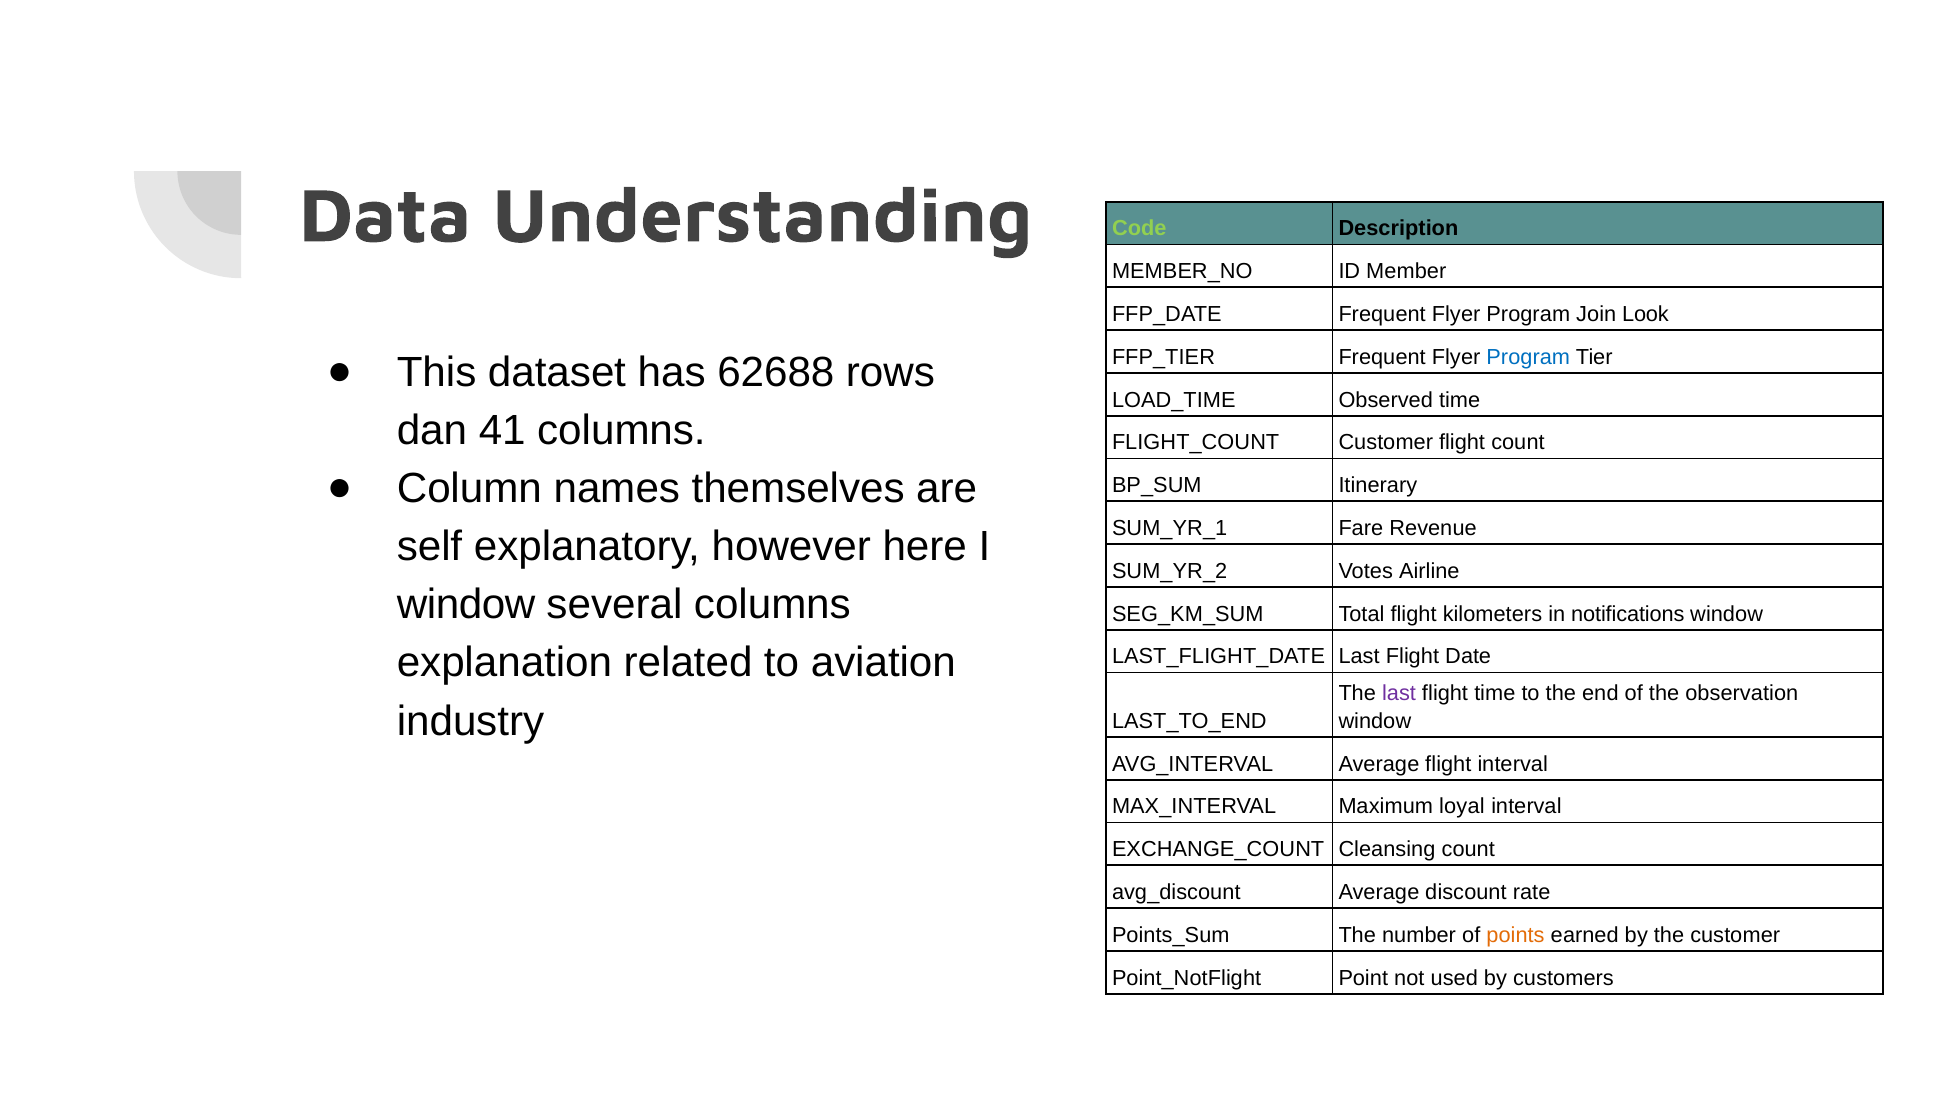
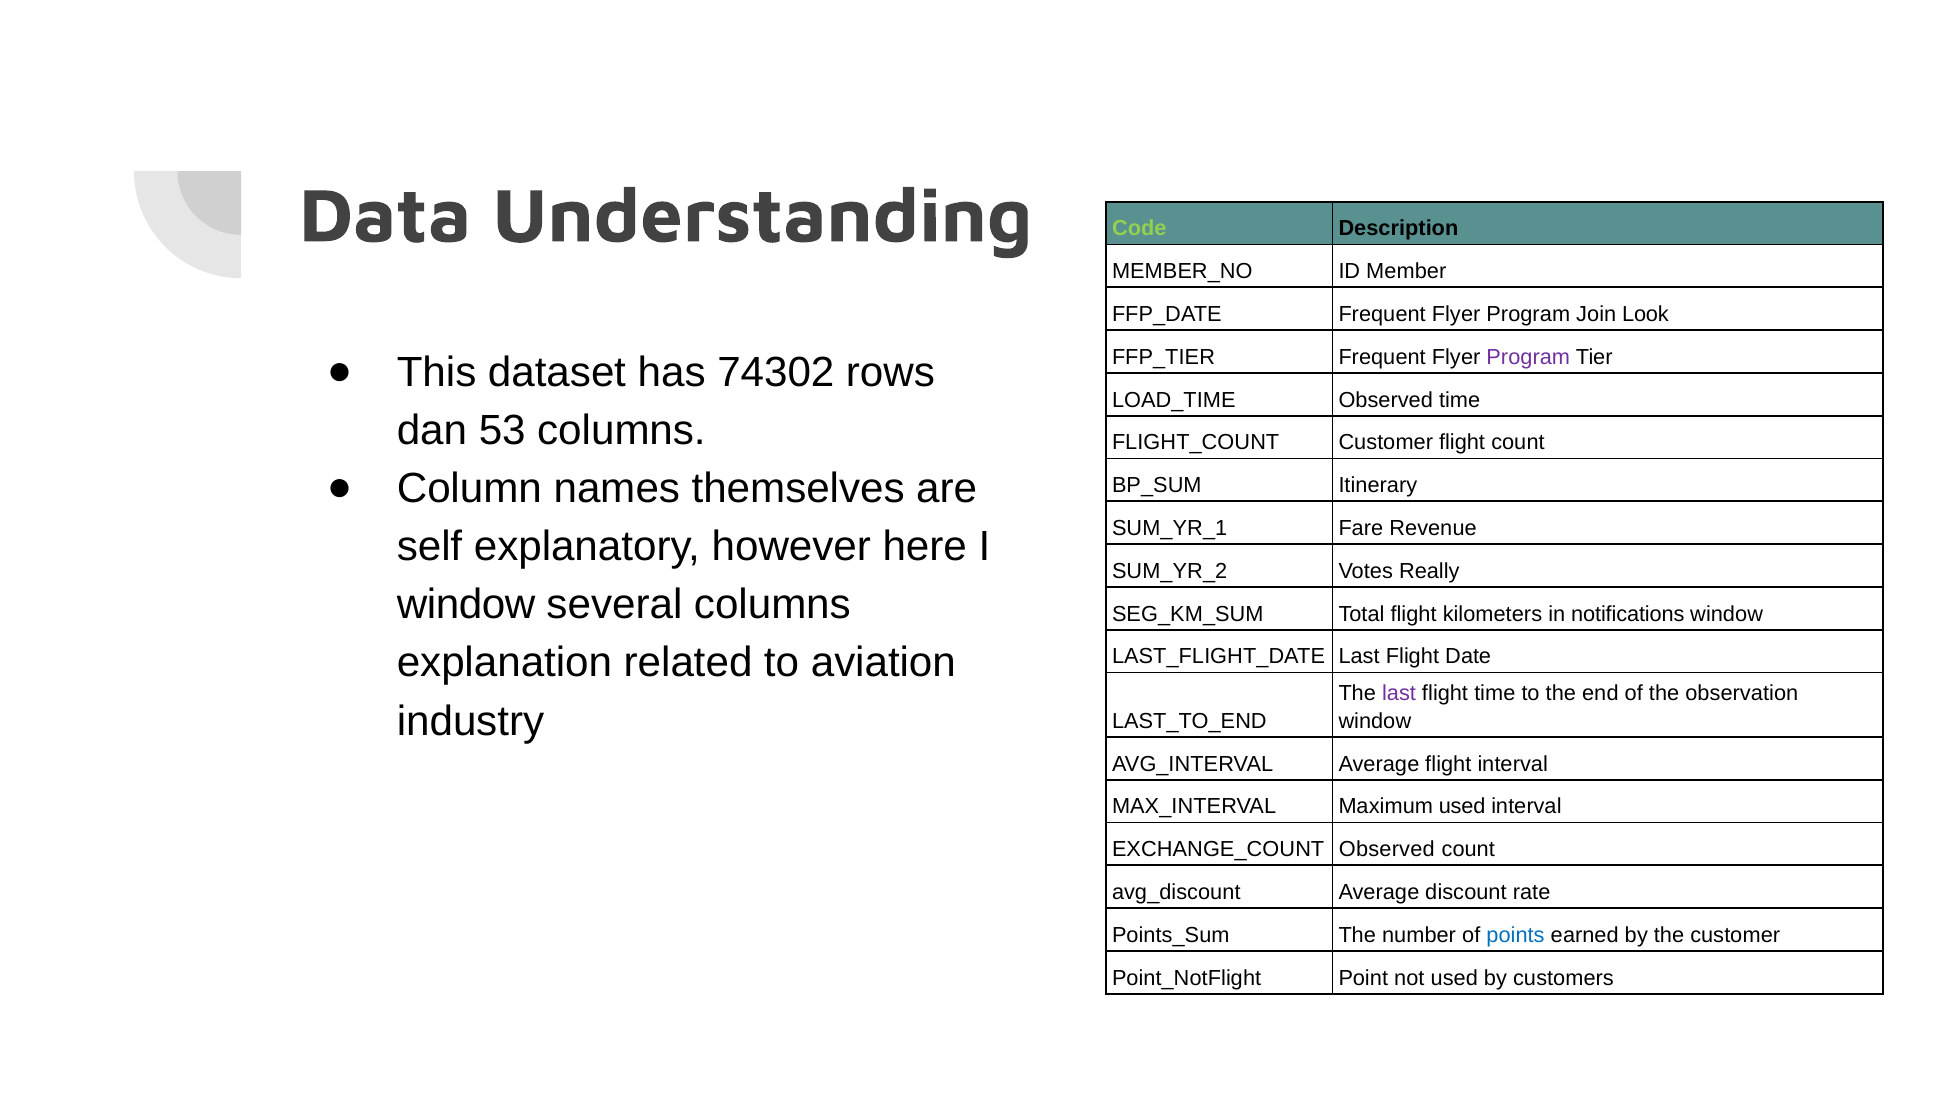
Program at (1528, 357) colour: blue -> purple
62688: 62688 -> 74302
41: 41 -> 53
Airline: Airline -> Really
Maximum loyal: loyal -> used
Cleansing at (1387, 850): Cleansing -> Observed
points colour: orange -> blue
